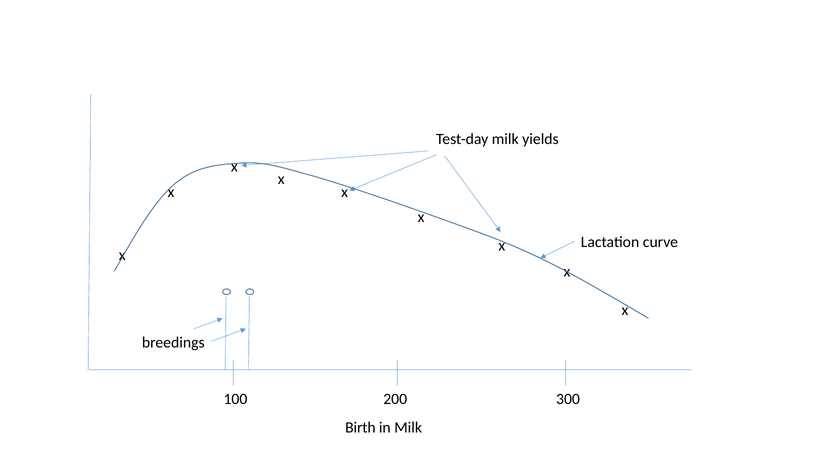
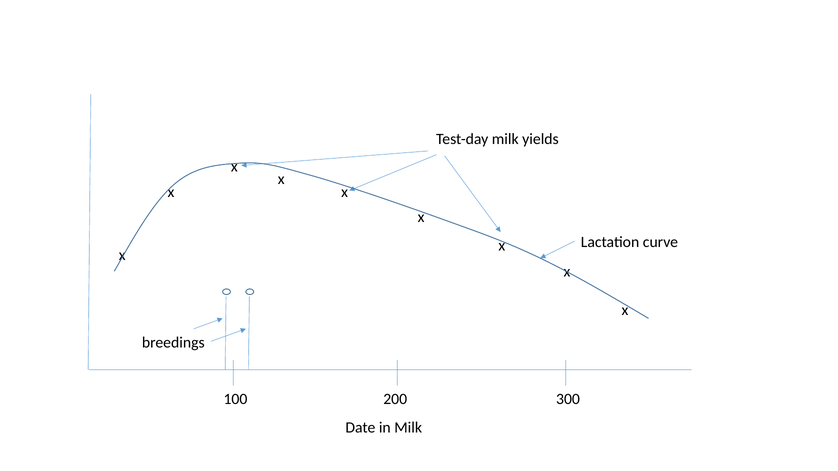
Birth: Birth -> Date
